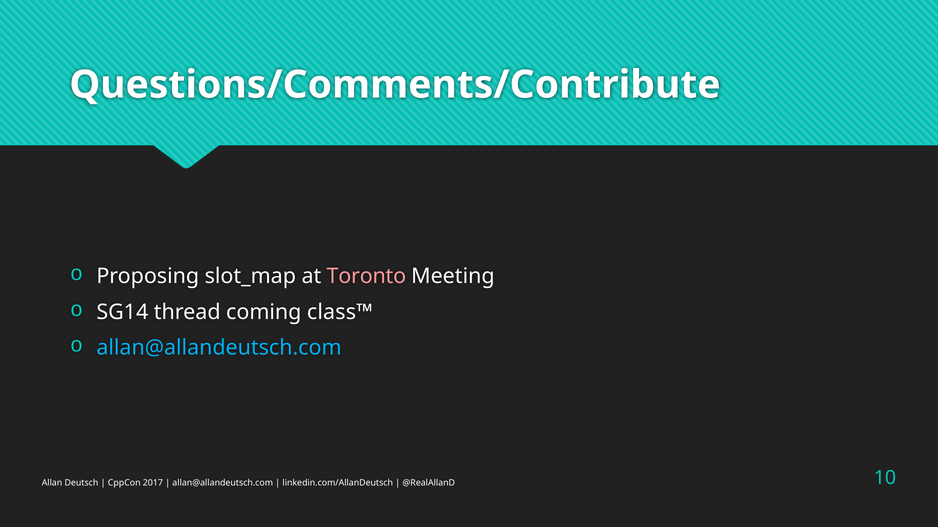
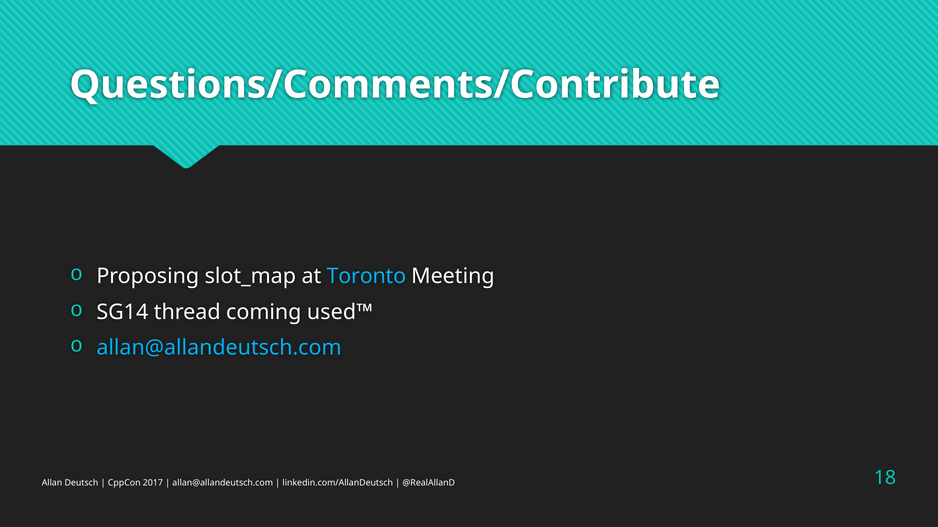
Toronto colour: pink -> light blue
class™: class™ -> used™
10: 10 -> 18
